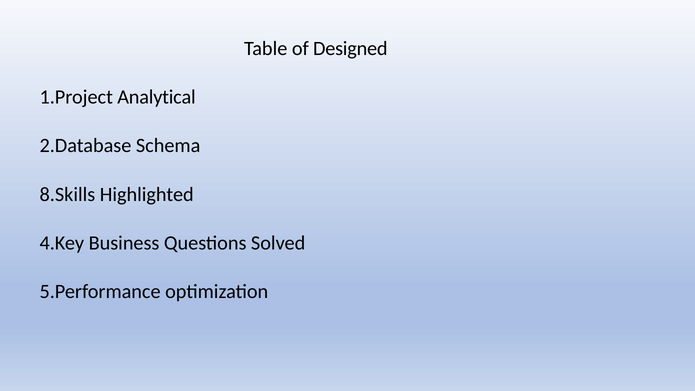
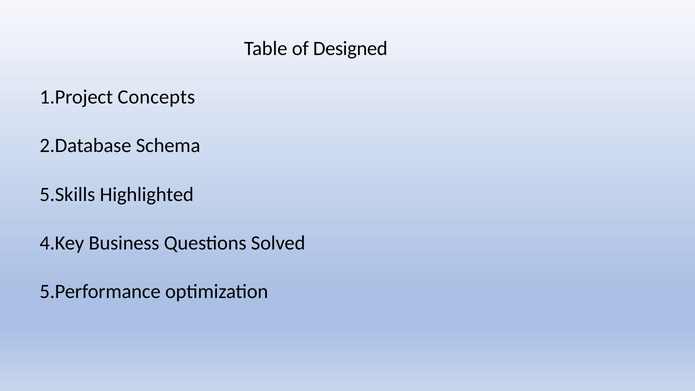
Analytical: Analytical -> Concepts
8.Skills: 8.Skills -> 5.Skills
